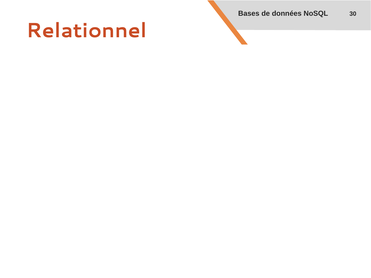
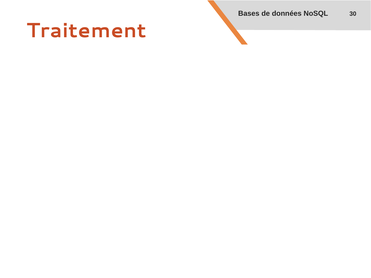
Relationnel: Relationnel -> Traitement
